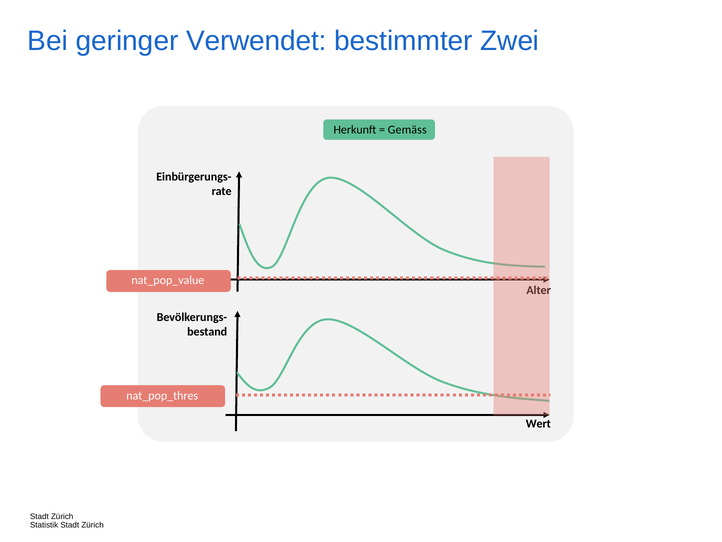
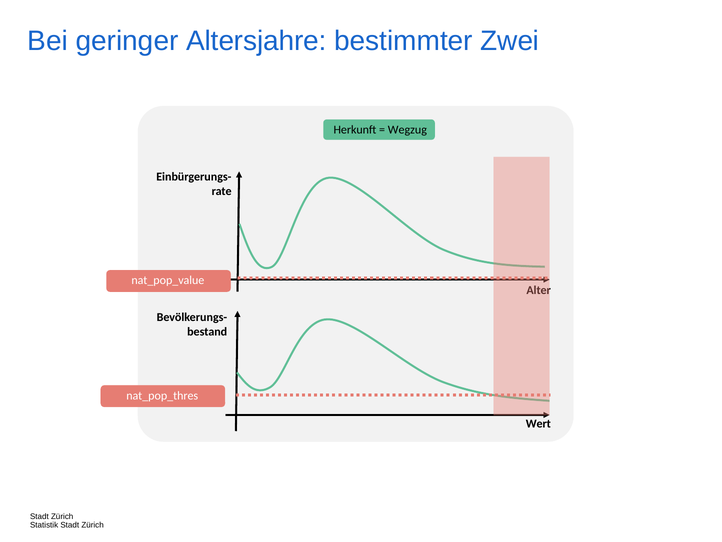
Verwendet: Verwendet -> Altersjahre
Gemäss: Gemäss -> Wegzug
